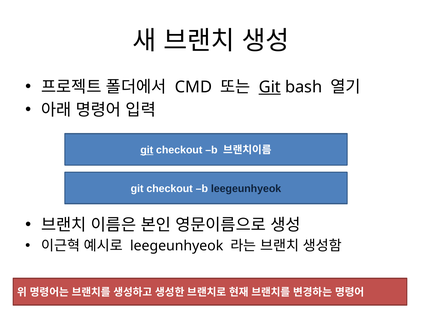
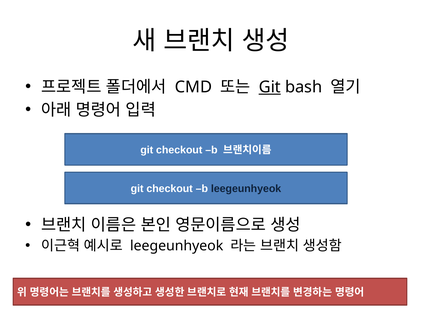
git at (147, 150) underline: present -> none
